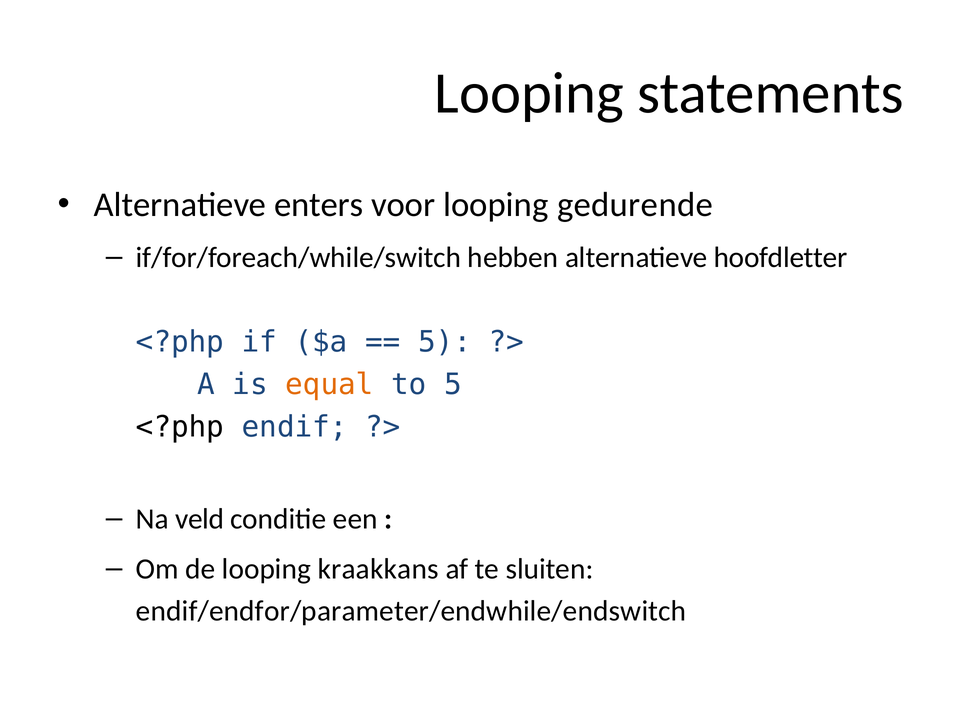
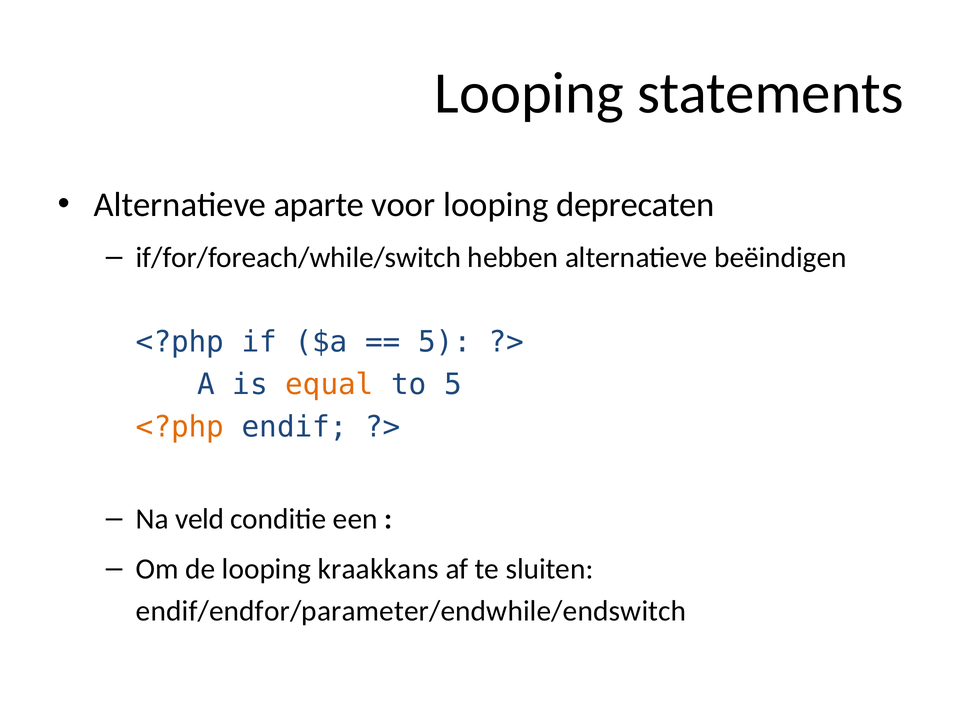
enters: enters -> aparte
gedurende: gedurende -> deprecaten
hoofdletter: hoofdletter -> beëindigen
<?php at (180, 427) colour: black -> orange
